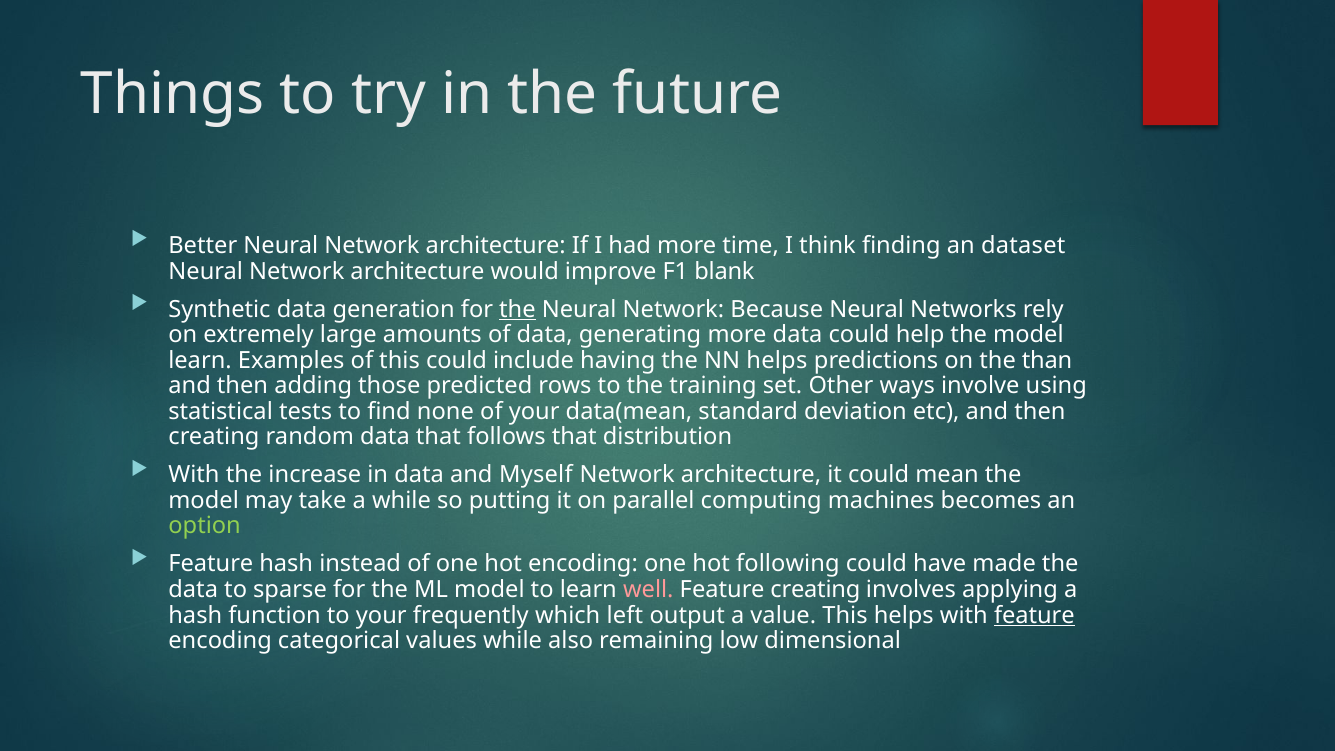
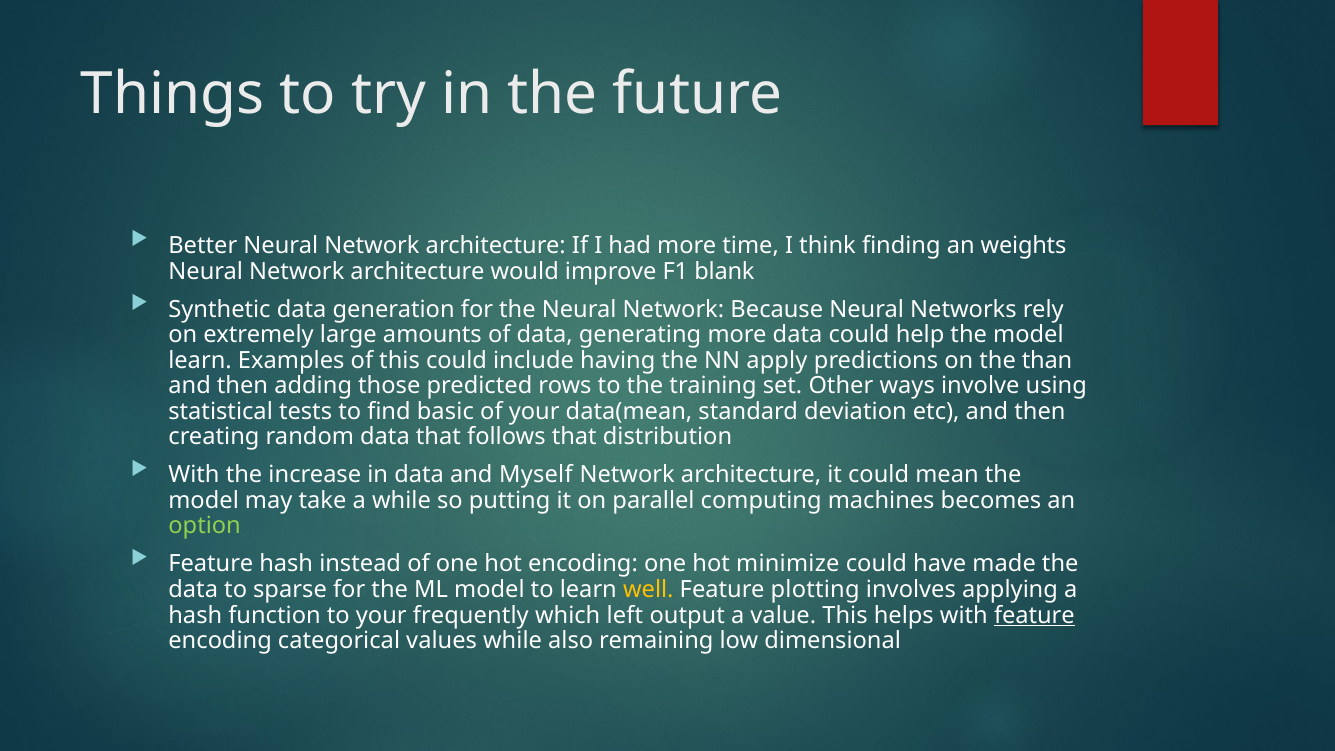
dataset: dataset -> weights
the at (517, 309) underline: present -> none
NN helps: helps -> apply
none: none -> basic
following: following -> minimize
well colour: pink -> yellow
Feature creating: creating -> plotting
